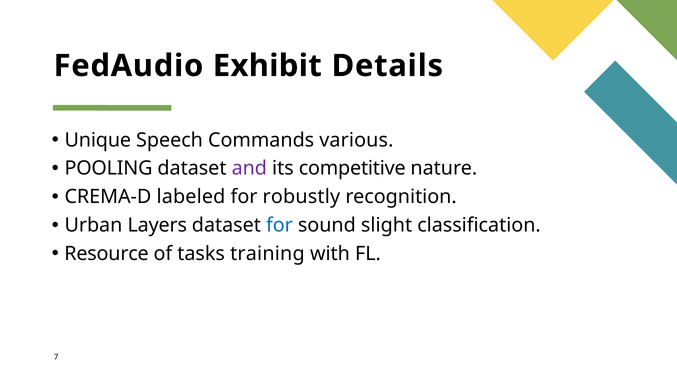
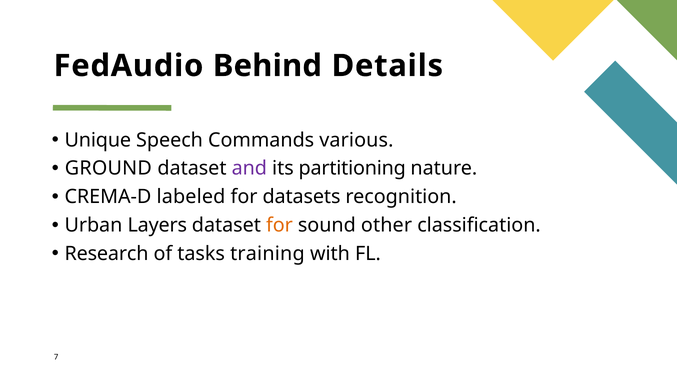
Exhibit: Exhibit -> Behind
POOLING: POOLING -> GROUND
competitive: competitive -> partitioning
robustly: robustly -> datasets
for at (279, 225) colour: blue -> orange
slight: slight -> other
Resource: Resource -> Research
